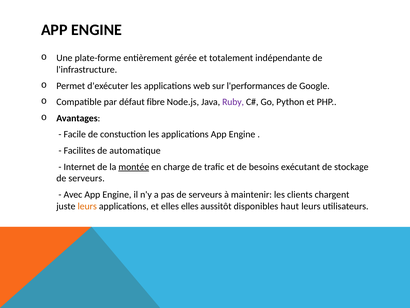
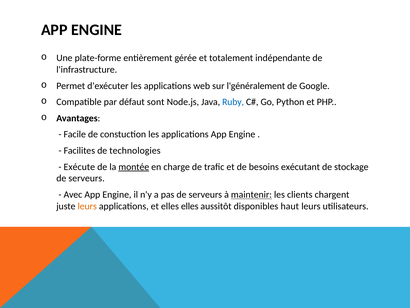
l'performances: l'performances -> l'généralement
fibre: fibre -> sont
Ruby colour: purple -> blue
automatique: automatique -> technologies
Internet: Internet -> Exécute
maintenir underline: none -> present
